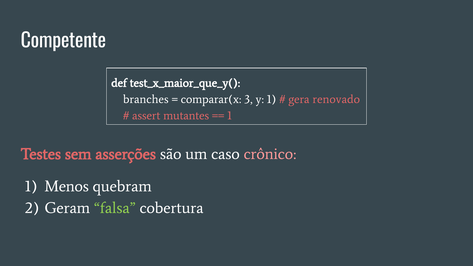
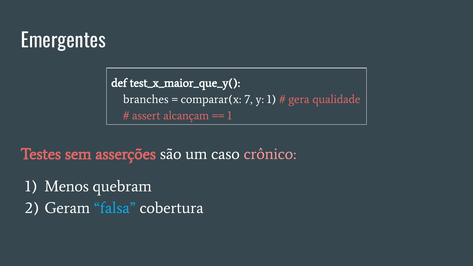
Competente: Competente -> Emergentes
3: 3 -> 7
renovado: renovado -> qualidade
mutantes: mutantes -> alcançam
falsa colour: light green -> light blue
